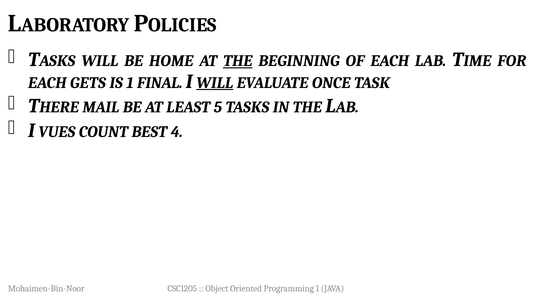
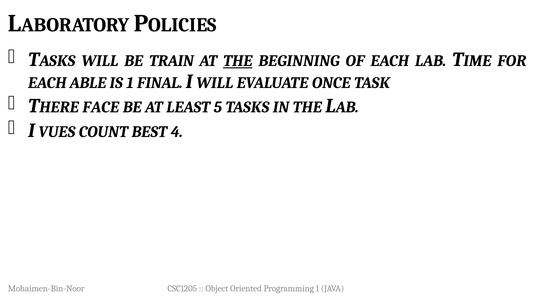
HOME: HOME -> TRAIN
GETS: GETS -> ABLE
WILL at (215, 83) underline: present -> none
MAIL: MAIL -> FACE
